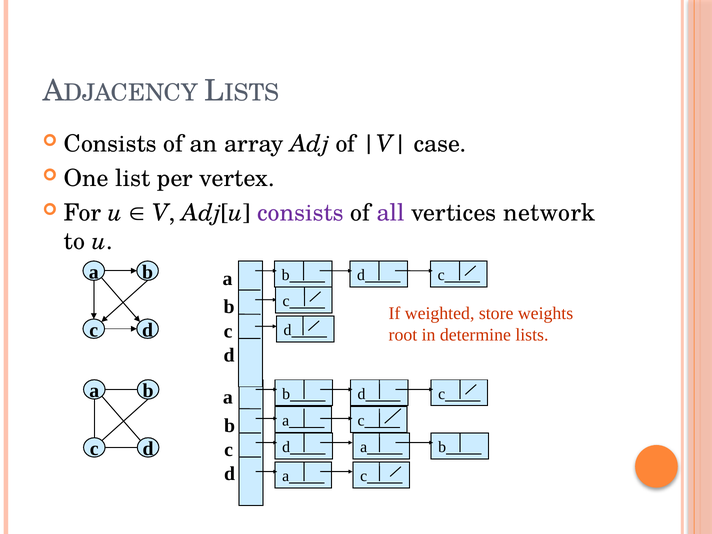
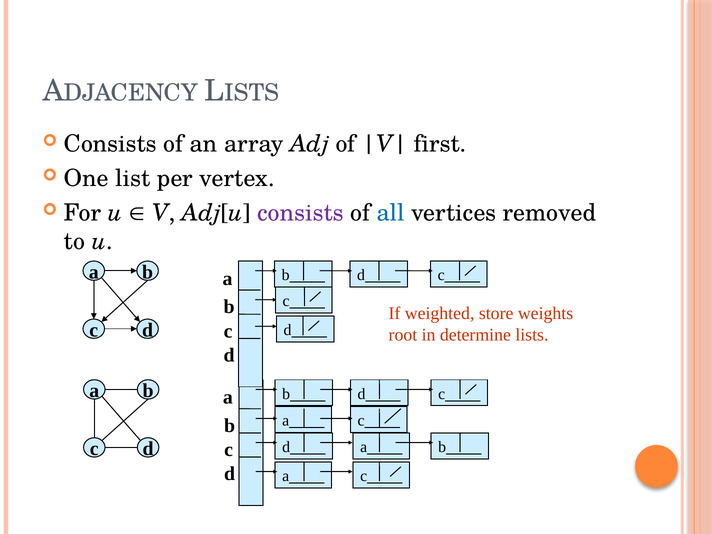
case: case -> first
all colour: purple -> blue
network: network -> removed
